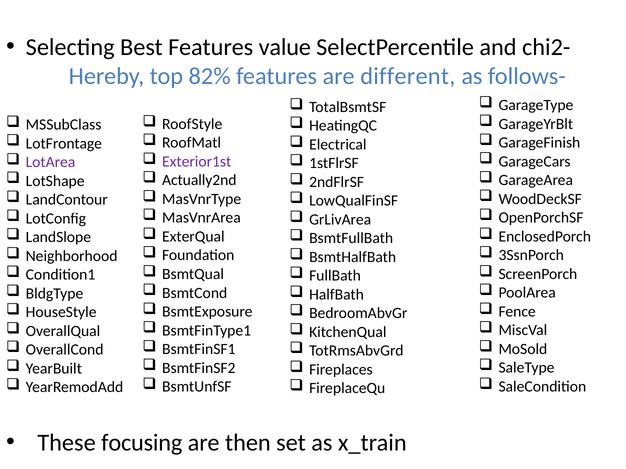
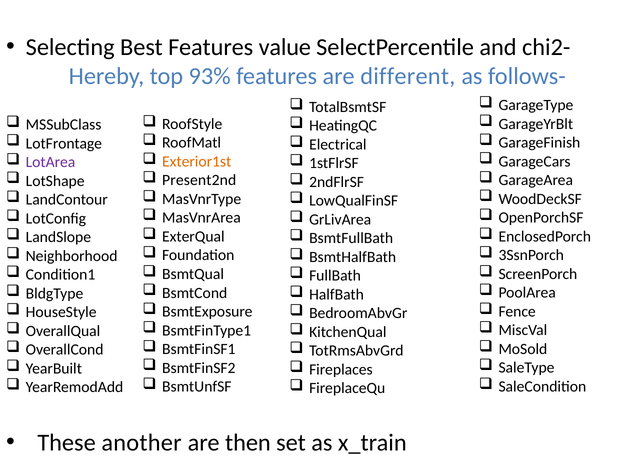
82%: 82% -> 93%
Exterior1st colour: purple -> orange
Actually2nd: Actually2nd -> Present2nd
focusing: focusing -> another
